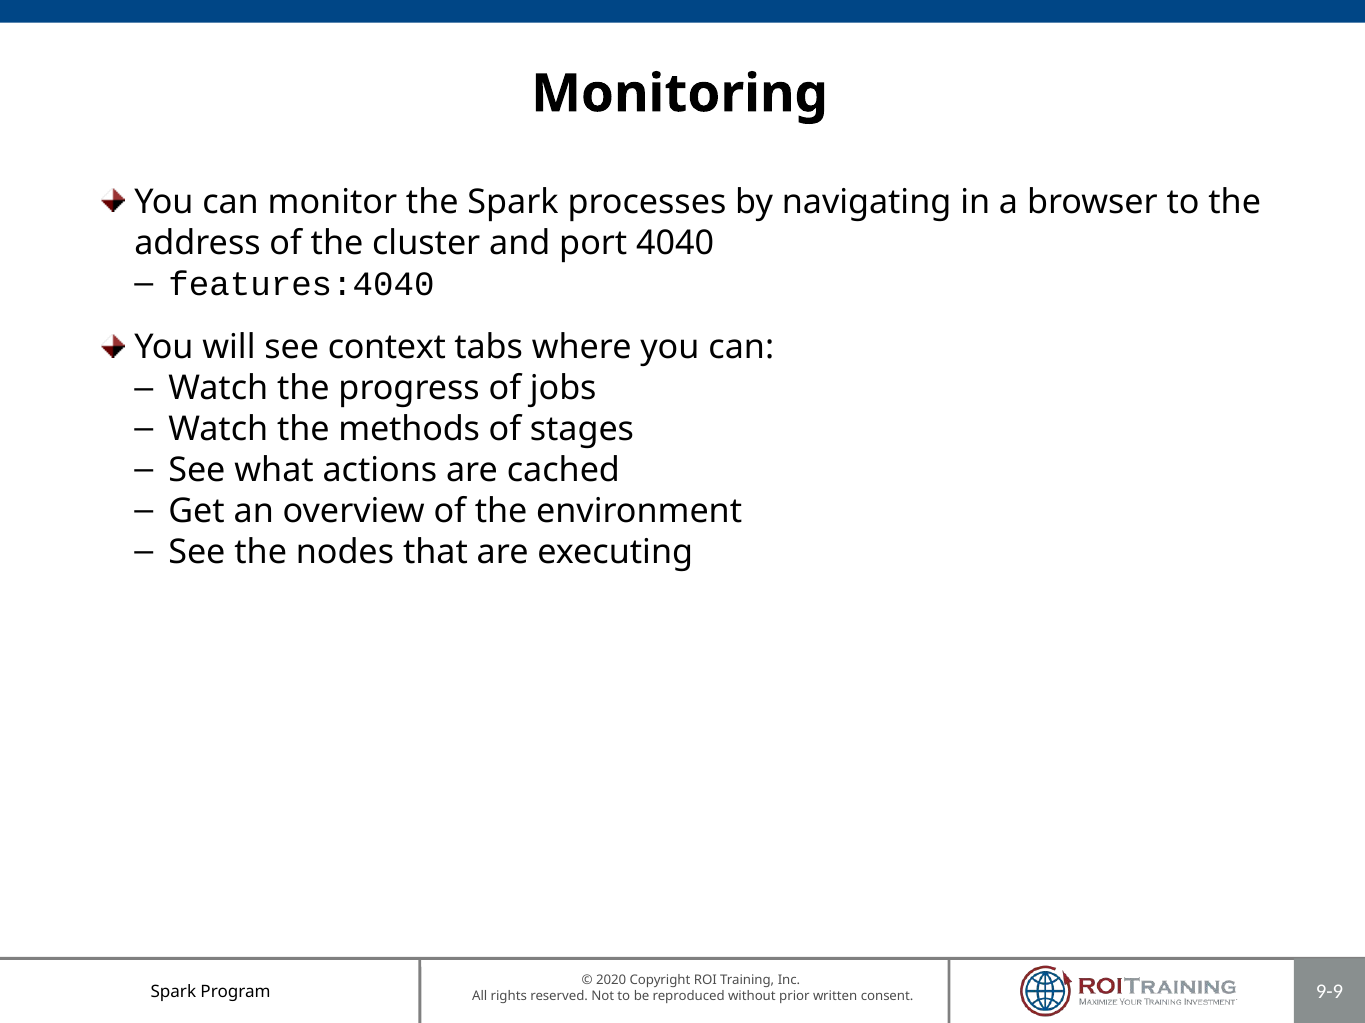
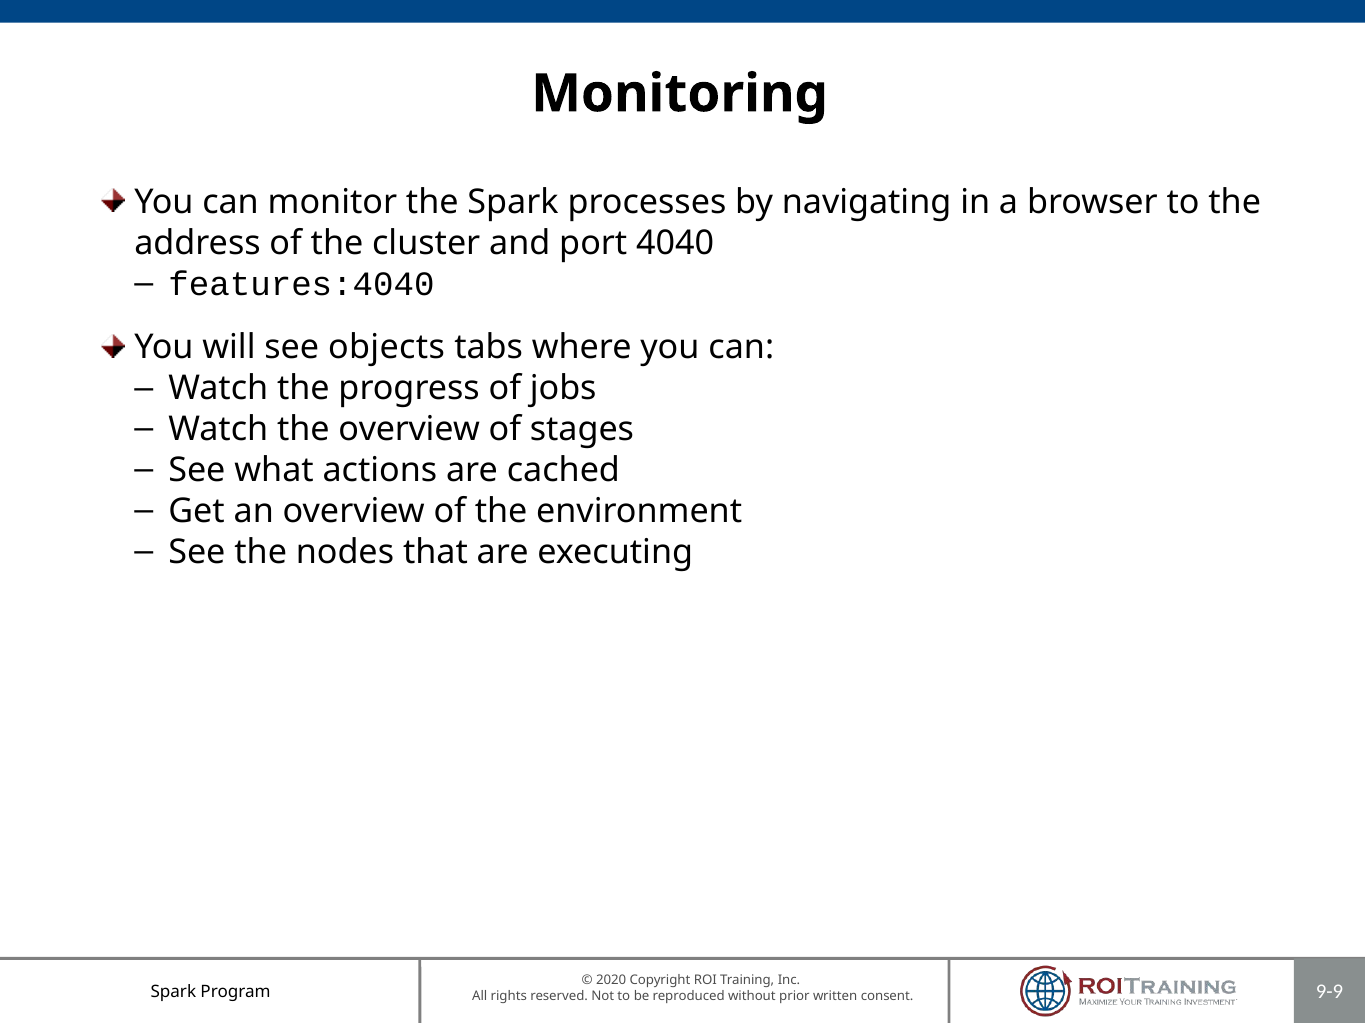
context: context -> objects
the methods: methods -> overview
